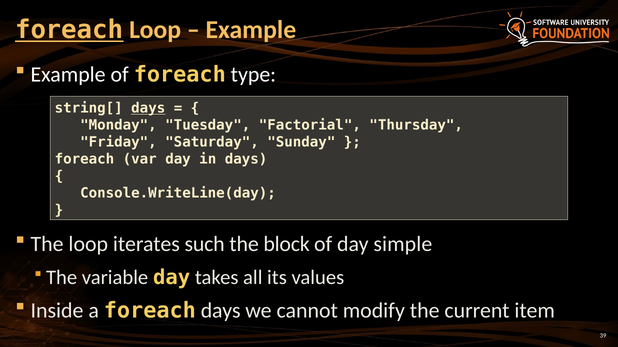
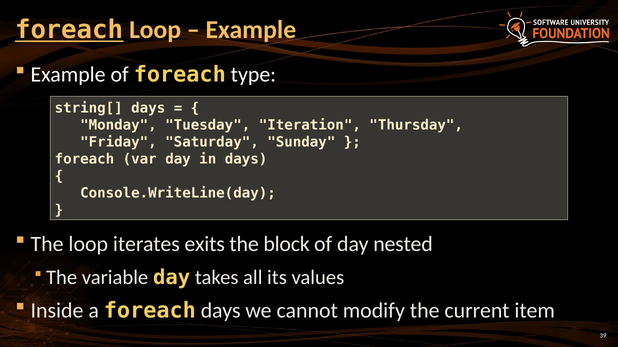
days at (148, 108) underline: present -> none
Factorial: Factorial -> Iteration
such: such -> exits
simple: simple -> nested
